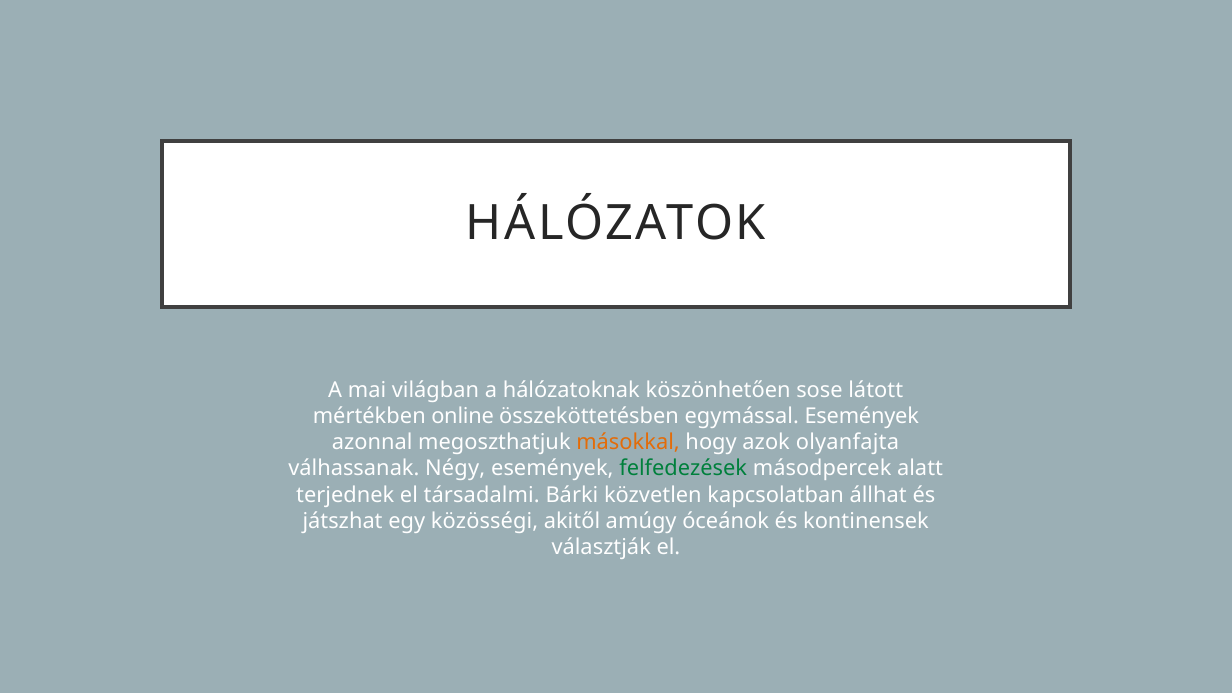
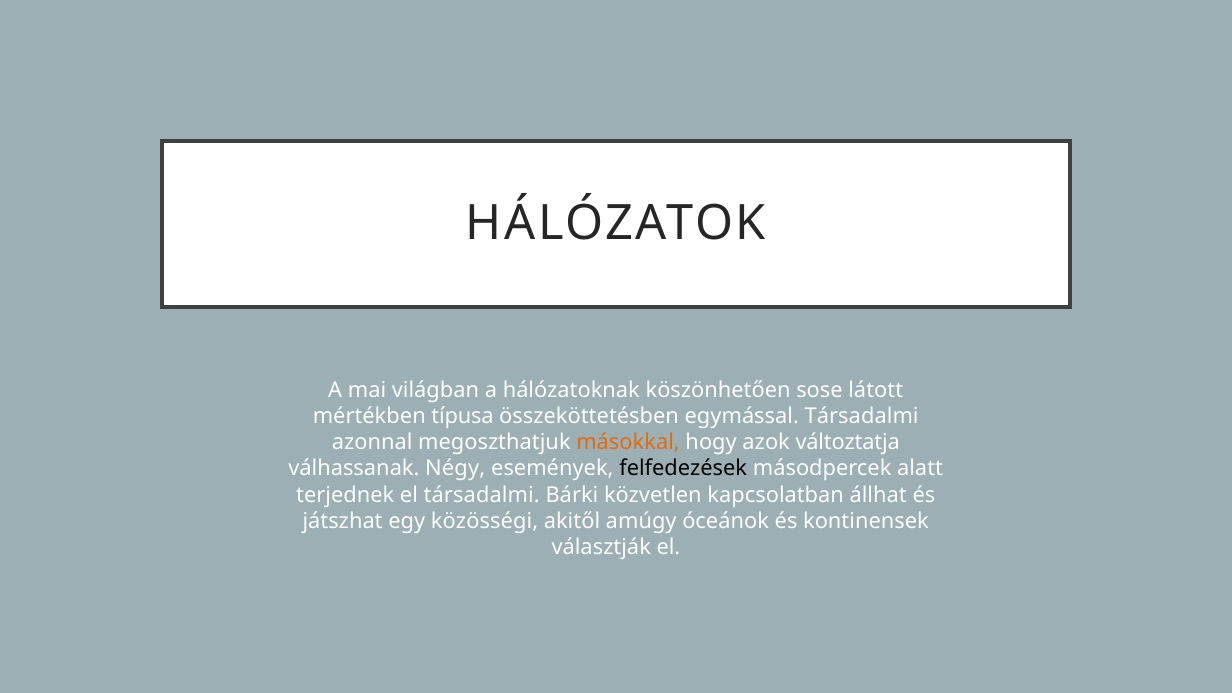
online: online -> típusa
egymással Események: Események -> Társadalmi
olyanfajta: olyanfajta -> változtatja
felfedezések colour: green -> black
